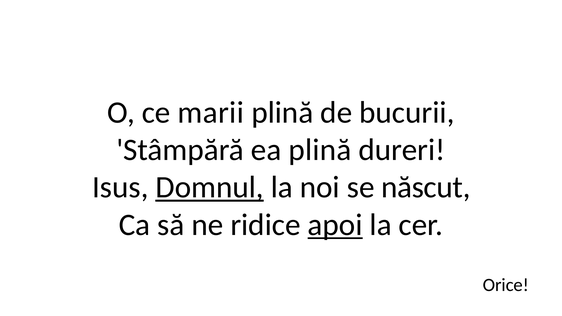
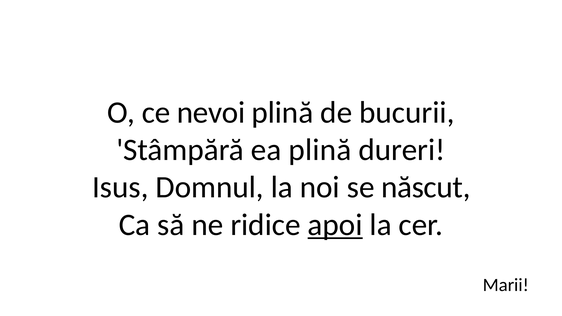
marii: marii -> nevoi
Domnul underline: present -> none
Orice: Orice -> Marii
